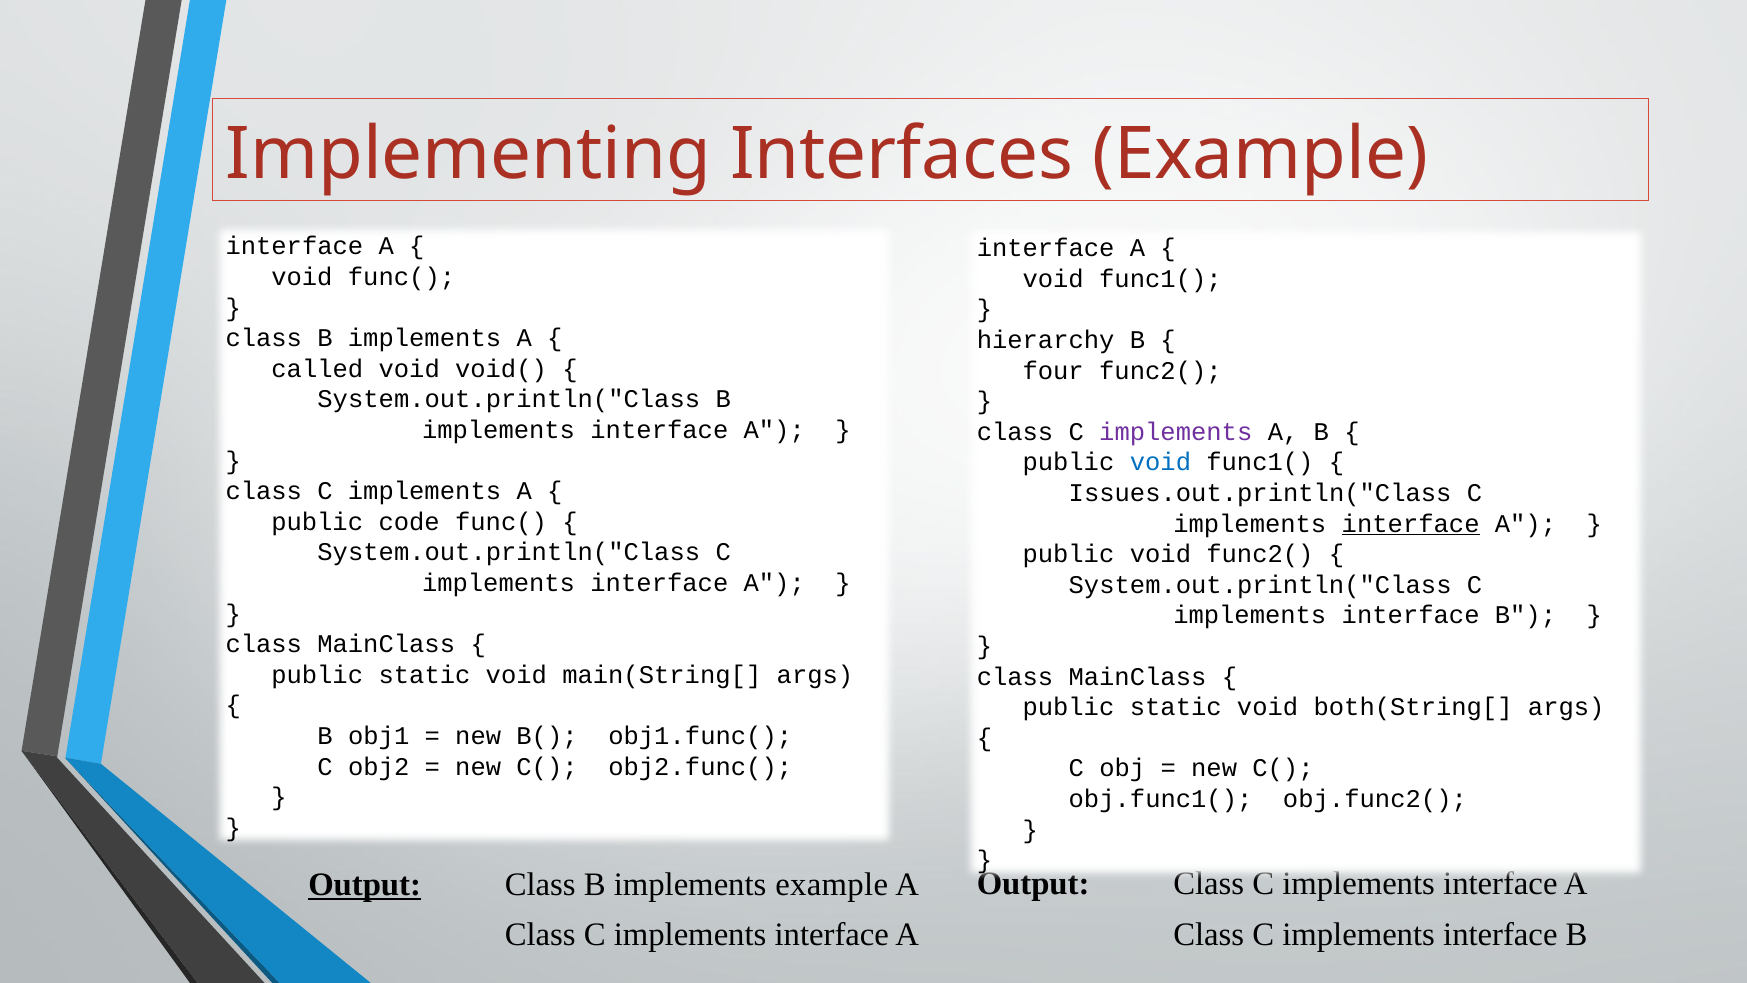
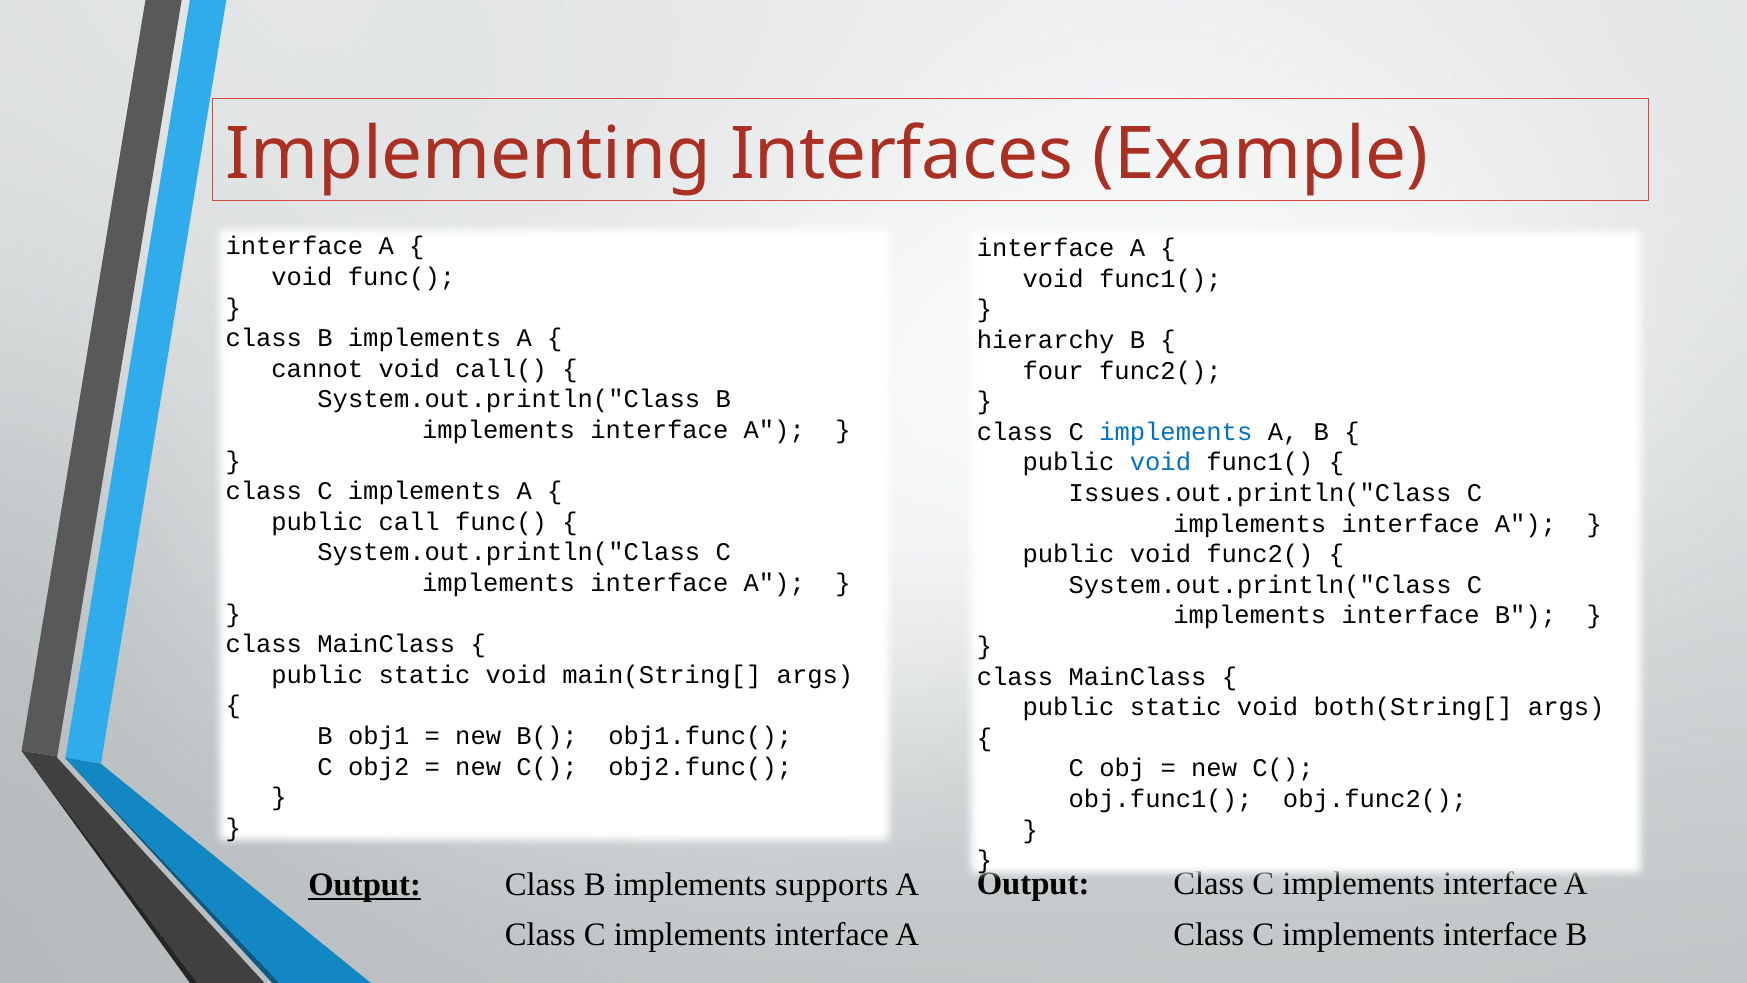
called: called -> cannot
void(: void( -> call(
implements at (1176, 432) colour: purple -> blue
code: code -> call
interface at (1411, 524) underline: present -> none
implements example: example -> supports
